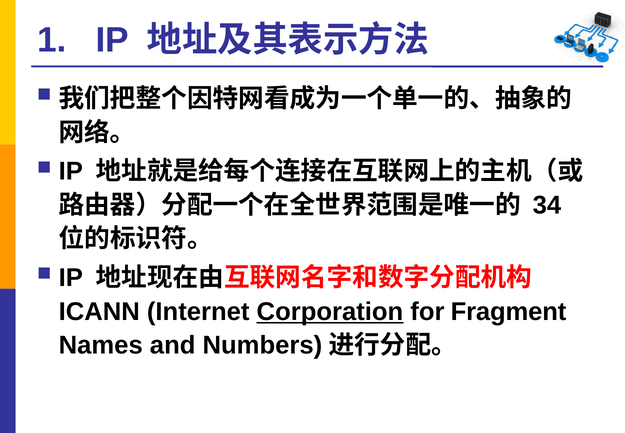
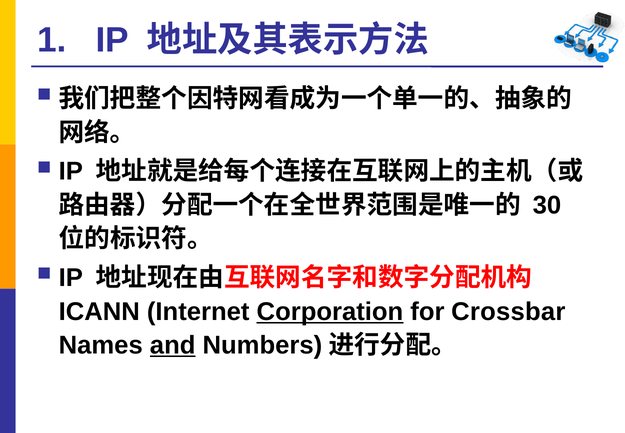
34: 34 -> 30
Fragment: Fragment -> Crossbar
and underline: none -> present
